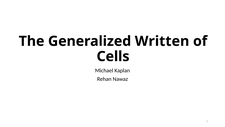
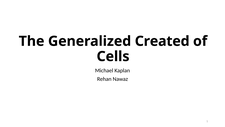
Written: Written -> Created
